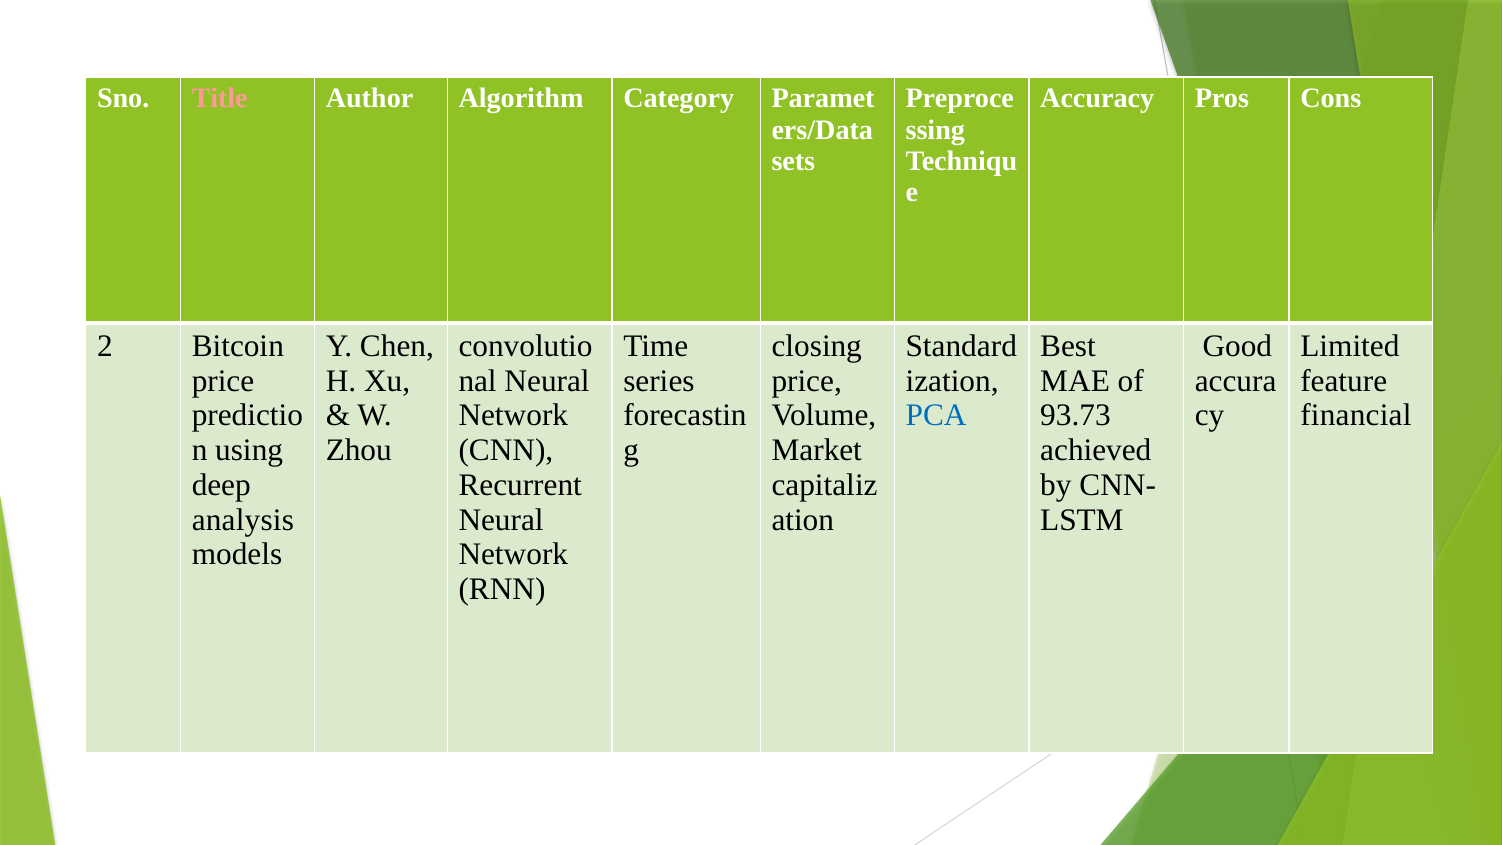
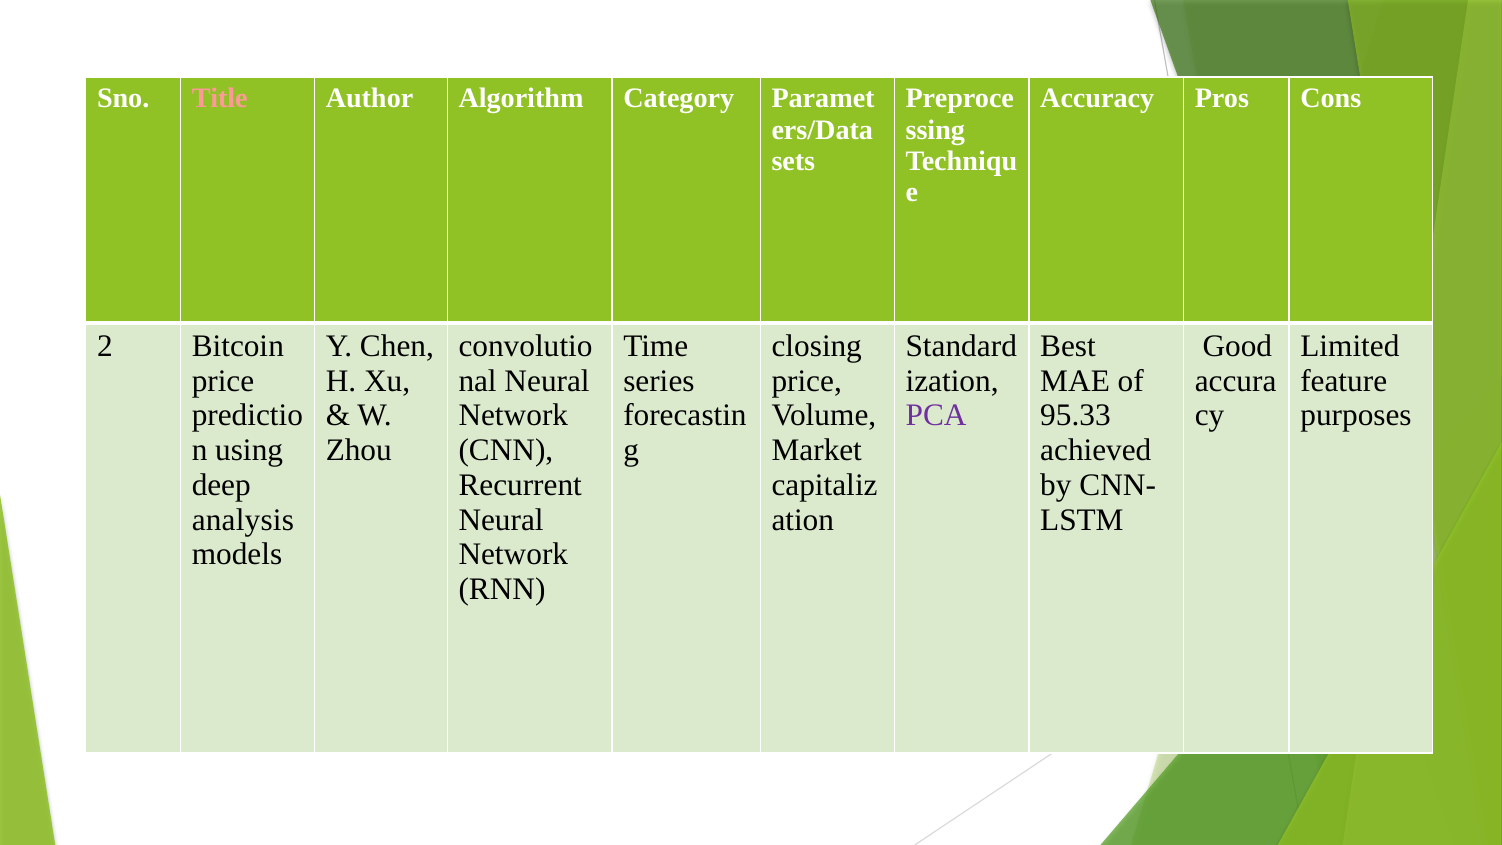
PCA colour: blue -> purple
93.73: 93.73 -> 95.33
financial: financial -> purposes
